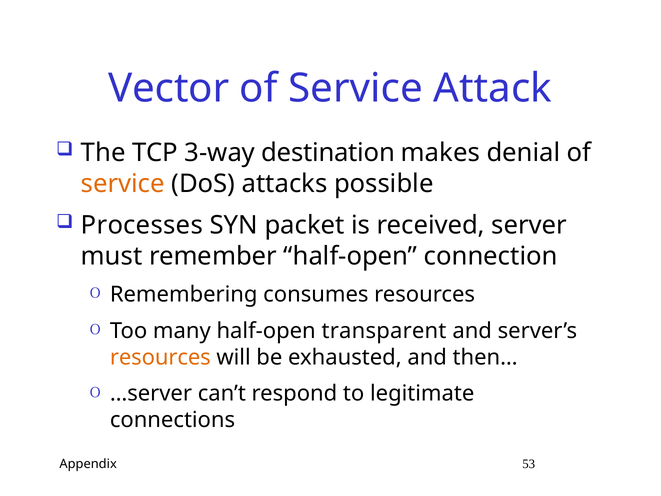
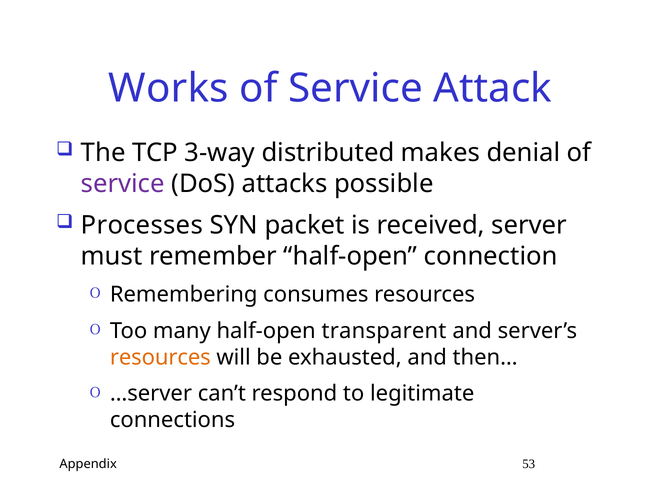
Vector: Vector -> Works
destination: destination -> distributed
service at (123, 184) colour: orange -> purple
